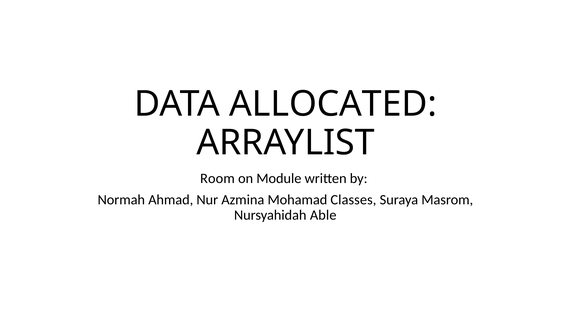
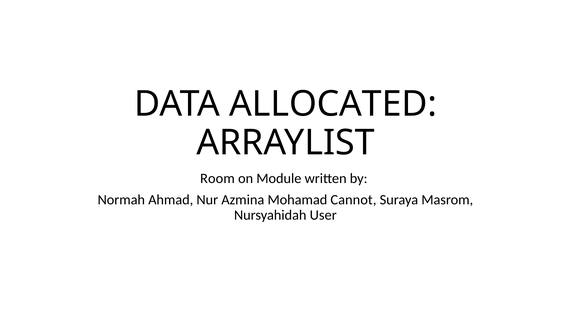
Classes: Classes -> Cannot
Able: Able -> User
